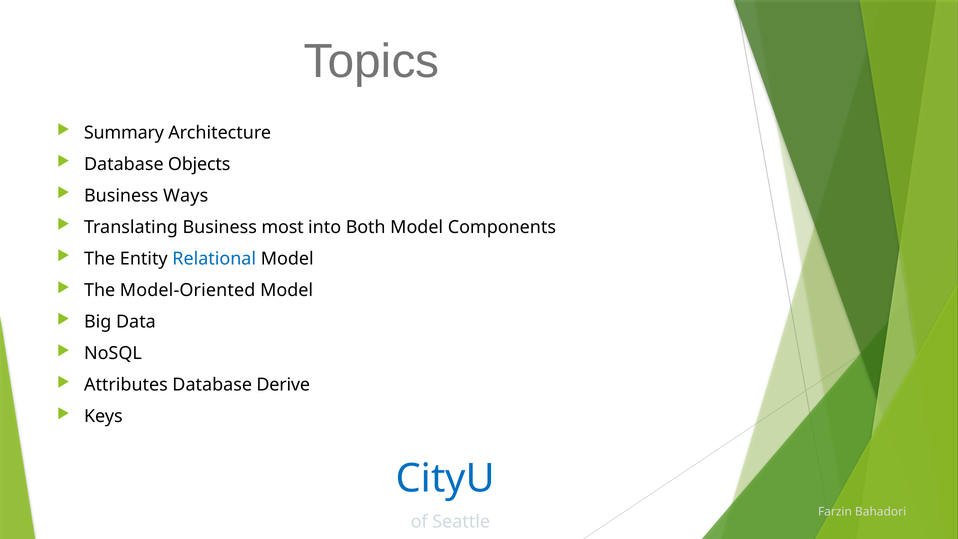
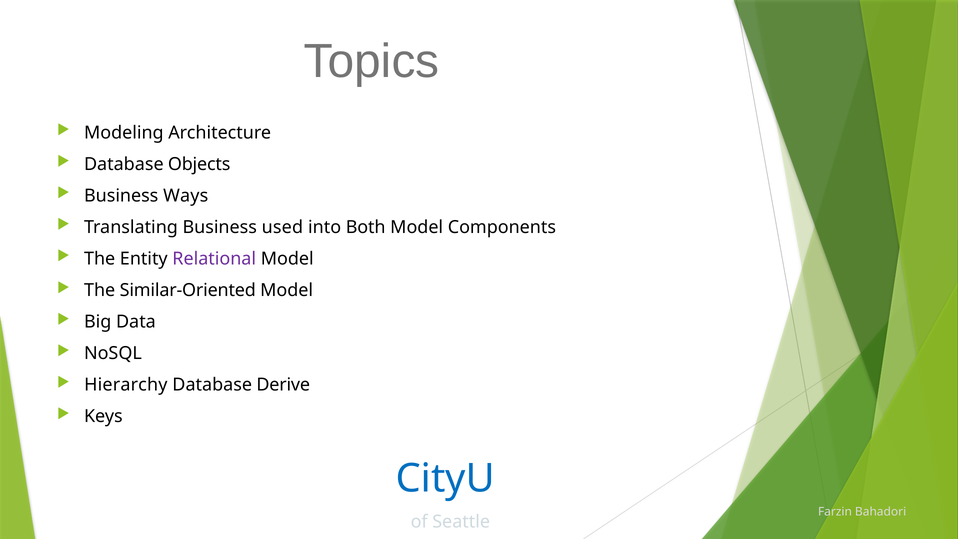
Summary: Summary -> Modeling
most: most -> used
Relational colour: blue -> purple
Model-Oriented: Model-Oriented -> Similar-Oriented
Attributes: Attributes -> Hierarchy
